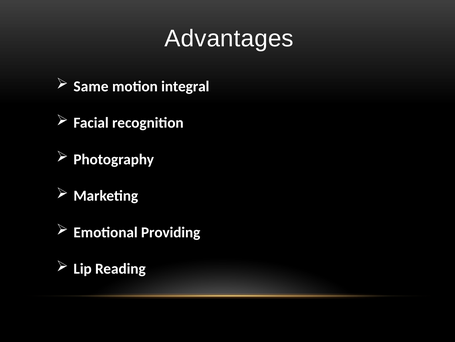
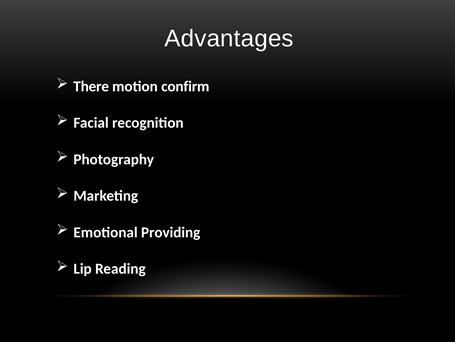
Same: Same -> There
integral: integral -> confirm
